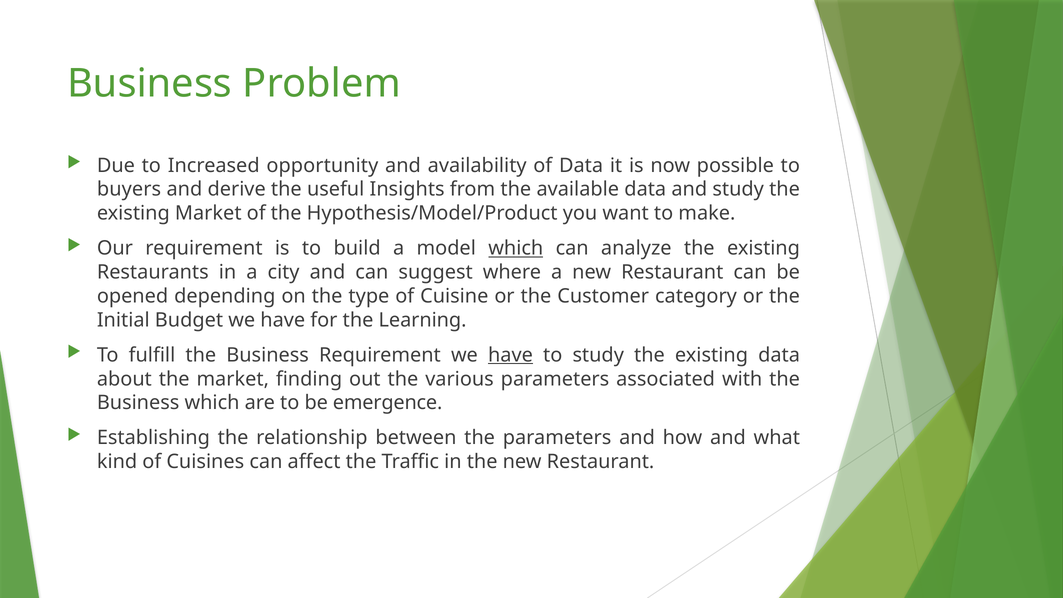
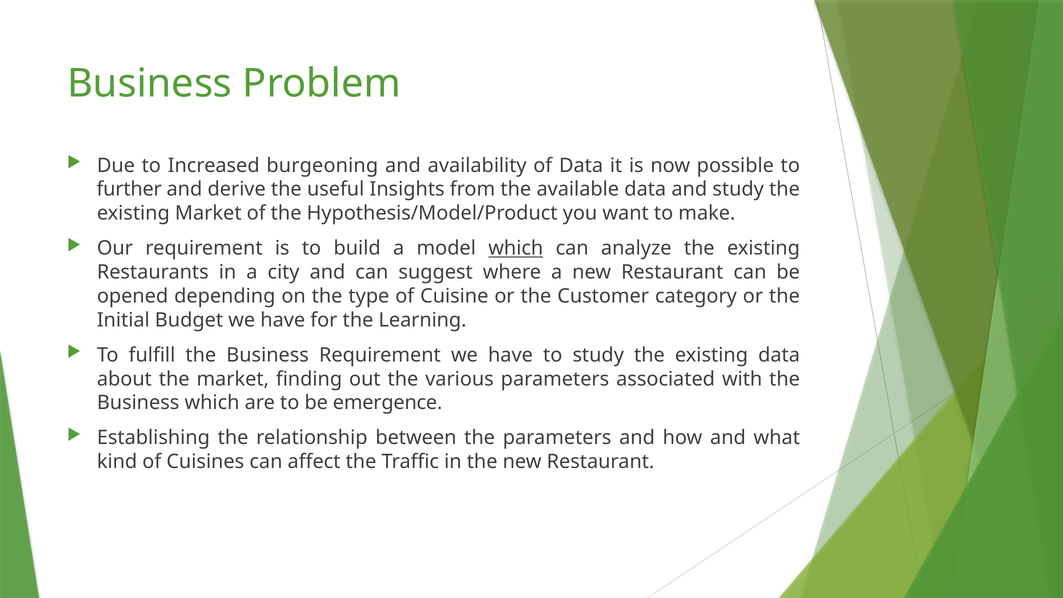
opportunity: opportunity -> burgeoning
buyers: buyers -> further
have at (510, 355) underline: present -> none
